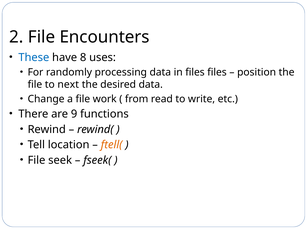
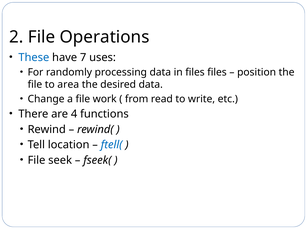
Encounters: Encounters -> Operations
8: 8 -> 7
next: next -> area
9: 9 -> 4
ftell( colour: orange -> blue
